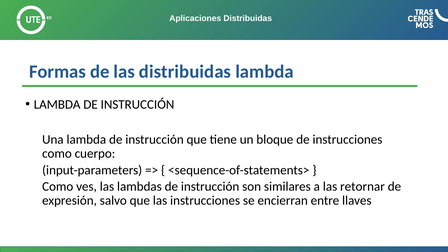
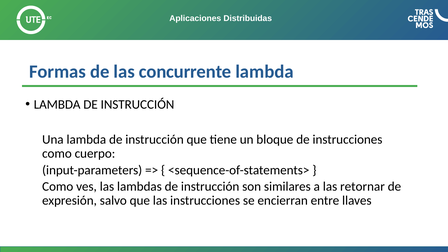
las distribuidas: distribuidas -> concurrente
